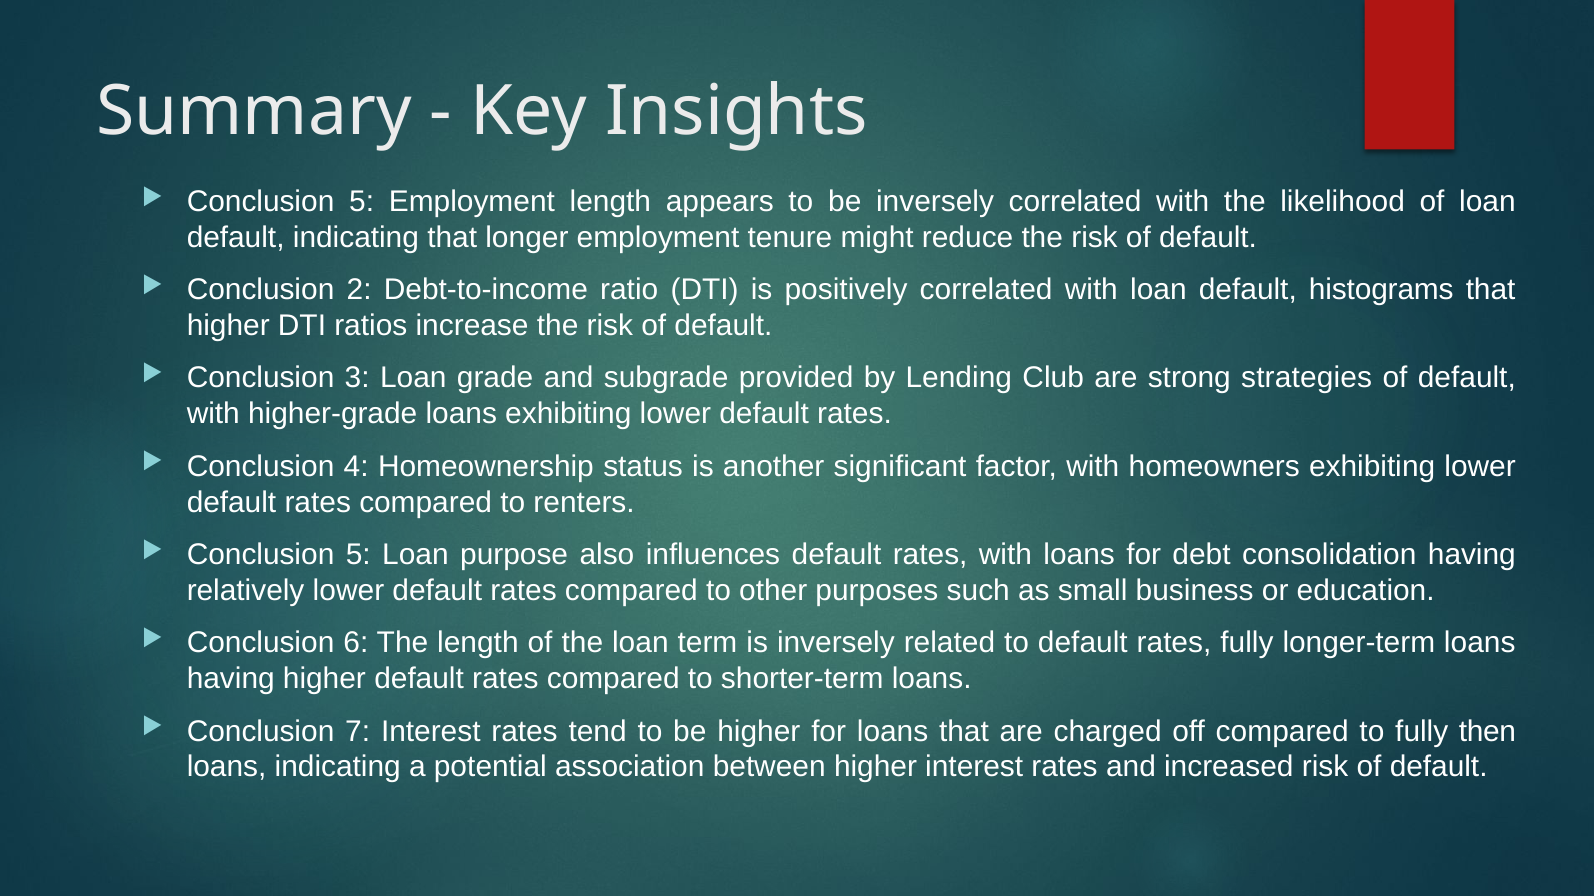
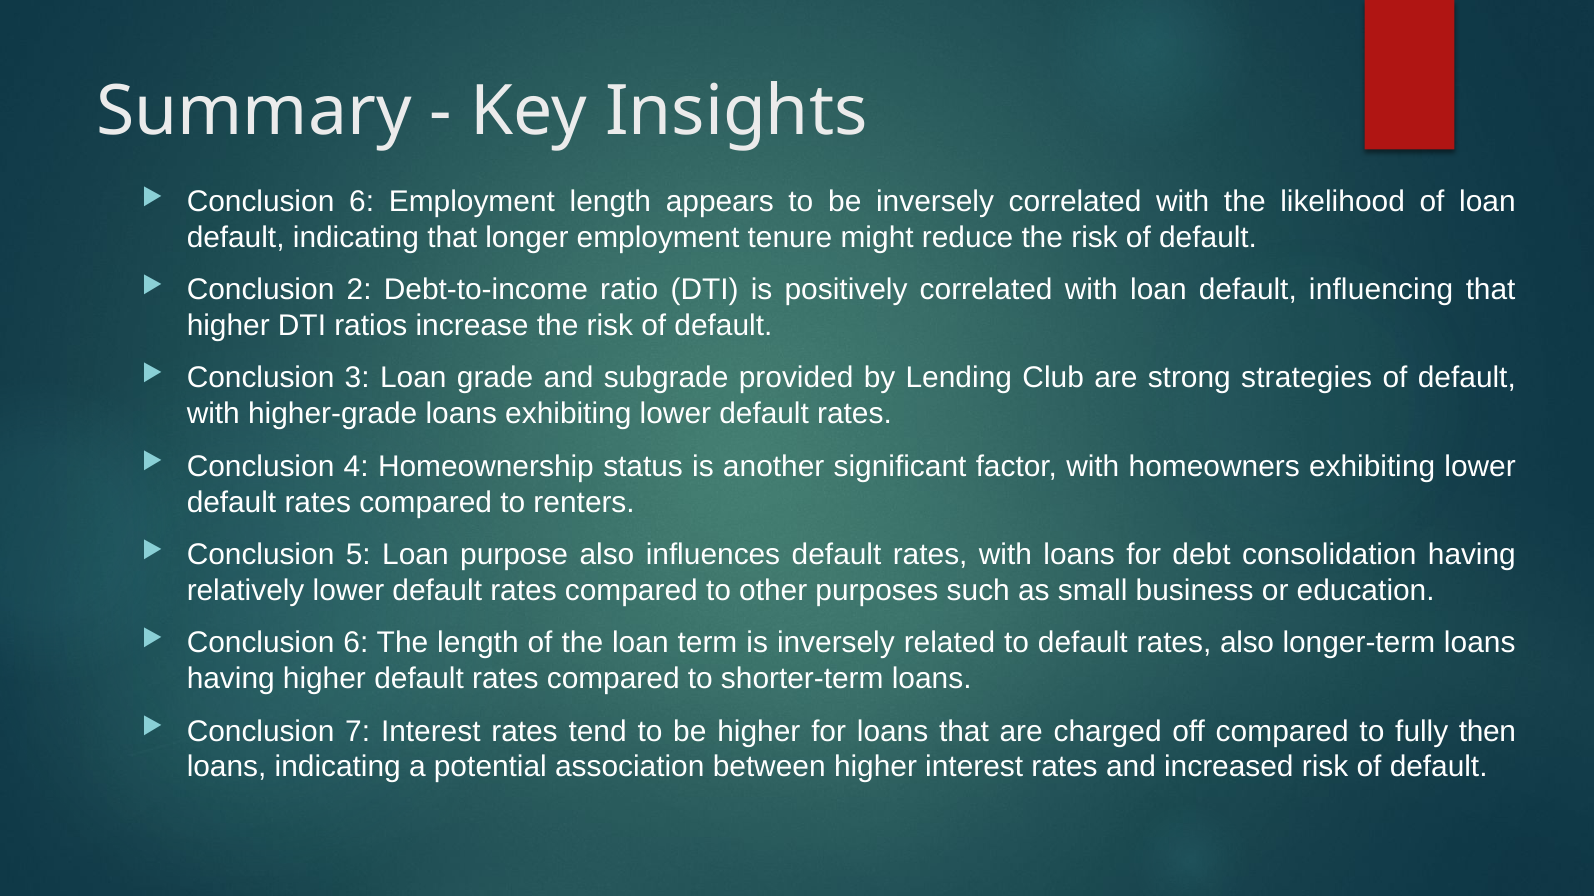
5 at (362, 202): 5 -> 6
histograms: histograms -> influencing
rates fully: fully -> also
